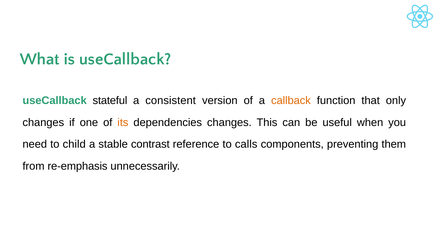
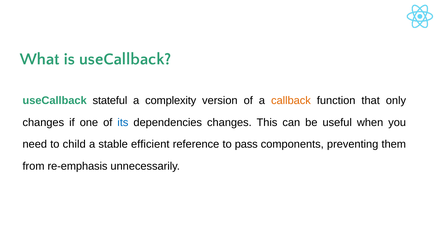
consistent: consistent -> complexity
its colour: orange -> blue
contrast: contrast -> efficient
calls: calls -> pass
